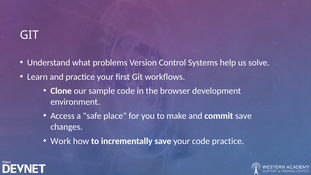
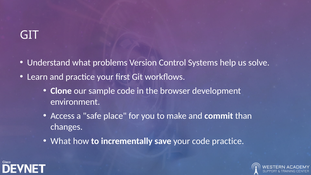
commit save: save -> than
Work at (61, 141): Work -> What
